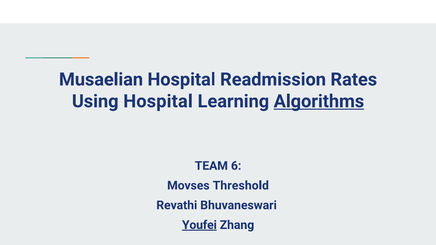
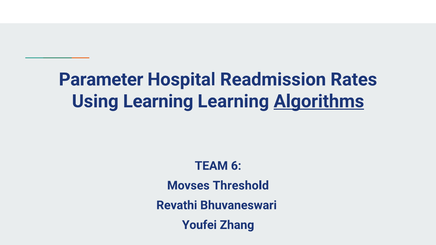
Musaelian: Musaelian -> Parameter
Using Hospital: Hospital -> Learning
Youfei underline: present -> none
